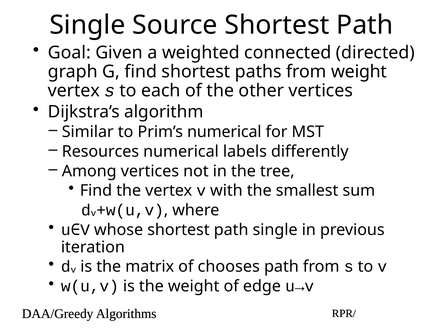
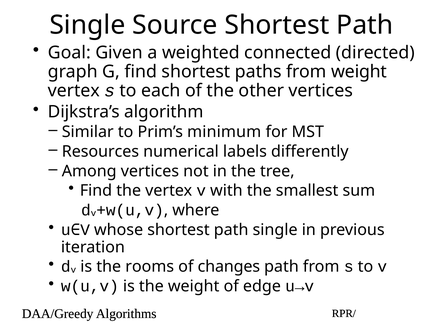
Prim’s numerical: numerical -> minimum
matrix: matrix -> rooms
chooses: chooses -> changes
